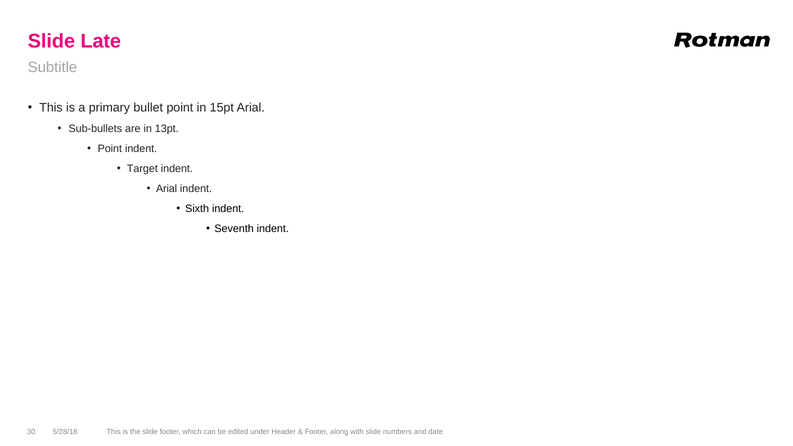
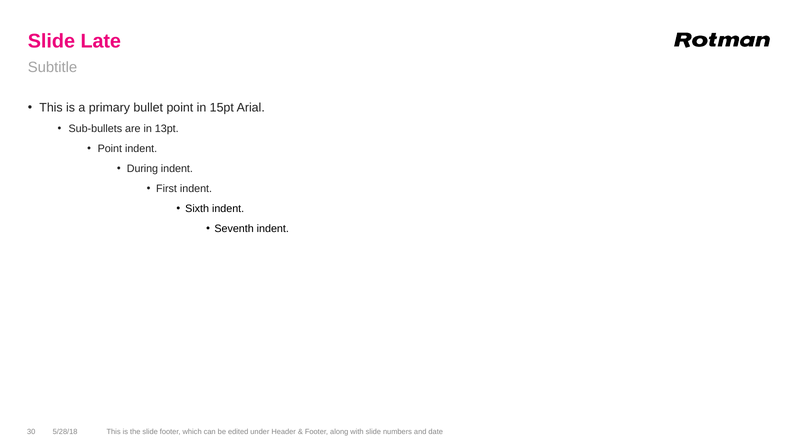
Target: Target -> During
Arial at (167, 189): Arial -> First
